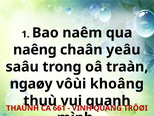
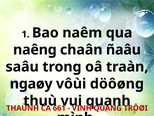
yeâu: yeâu -> ñaâu
khoâng: khoâng -> döôøng
